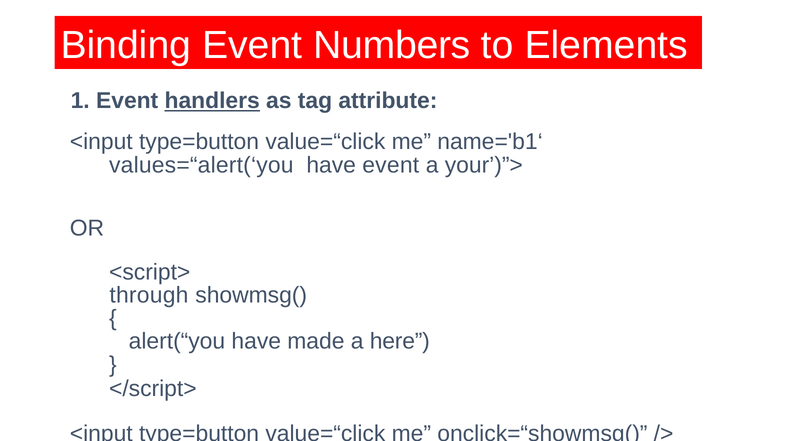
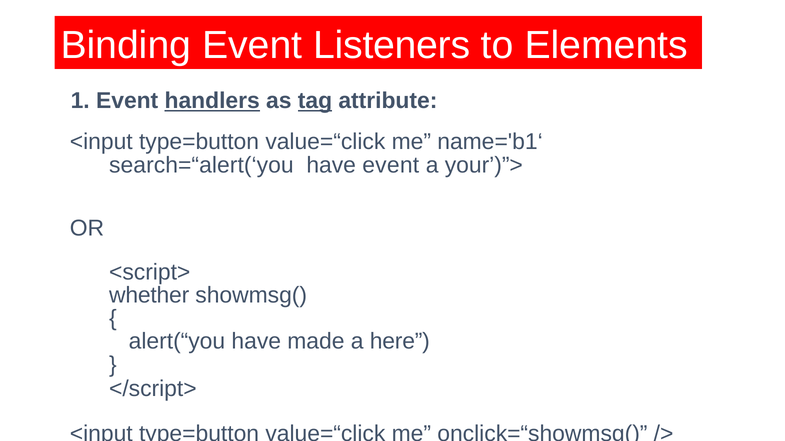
Numbers: Numbers -> Listeners
tag underline: none -> present
values=“alert(‘you: values=“alert(‘you -> search=“alert(‘you
through: through -> whether
